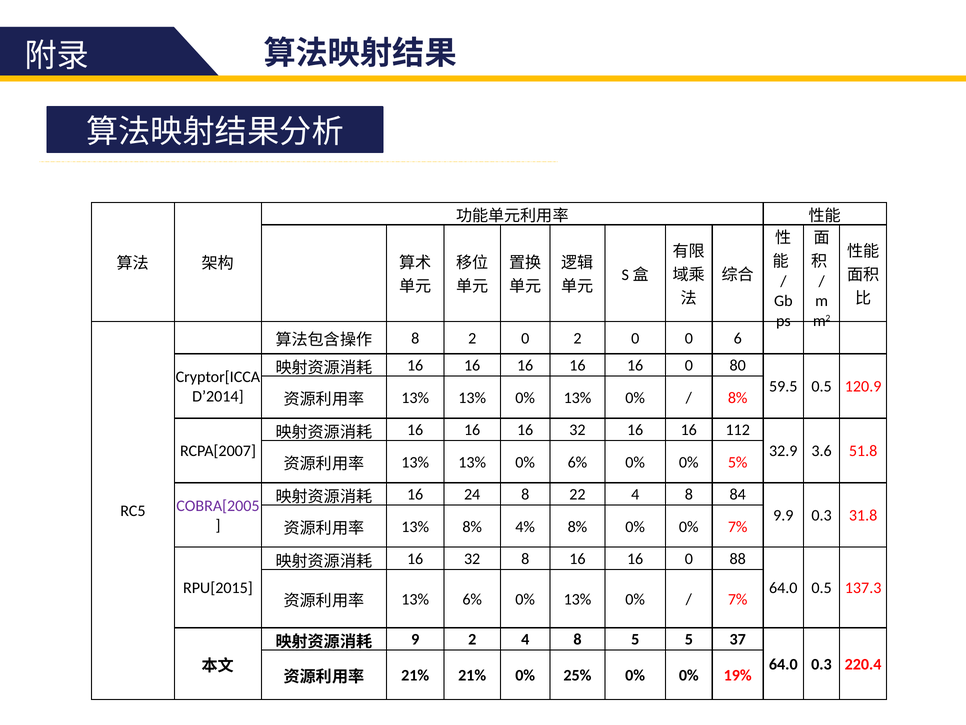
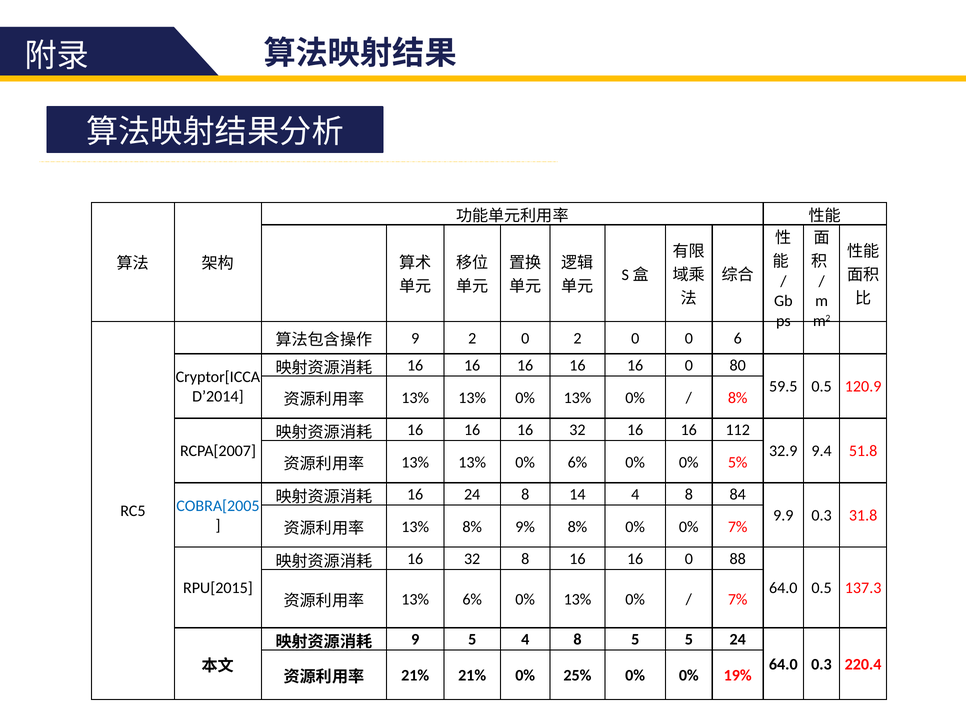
8 at (415, 338): 8 -> 9
3.6: 3.6 -> 9.4
22: 22 -> 14
COBRA[2005 colour: purple -> blue
4%: 4% -> 9%
9 2: 2 -> 5
5 37: 37 -> 24
